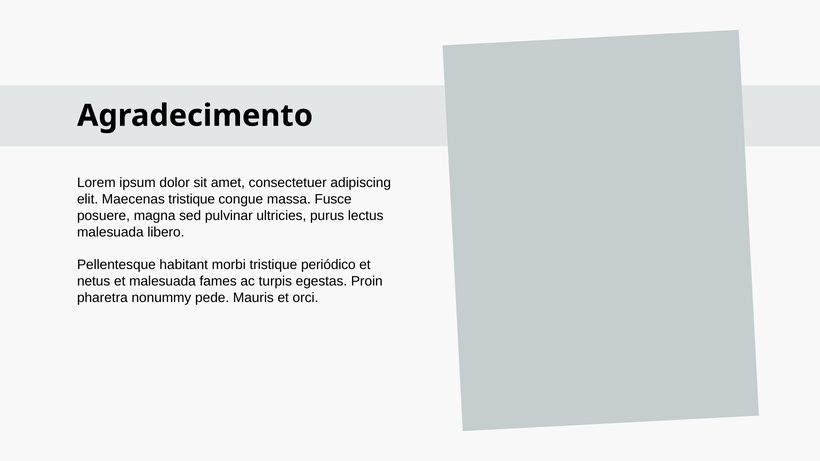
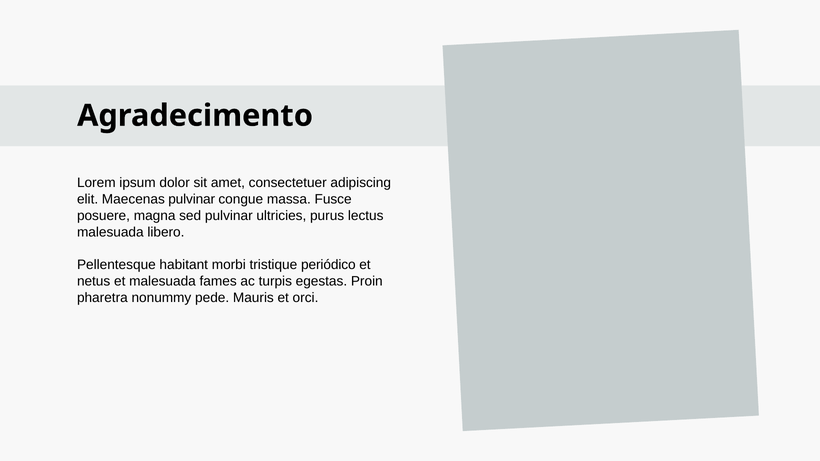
Maecenas tristique: tristique -> pulvinar
